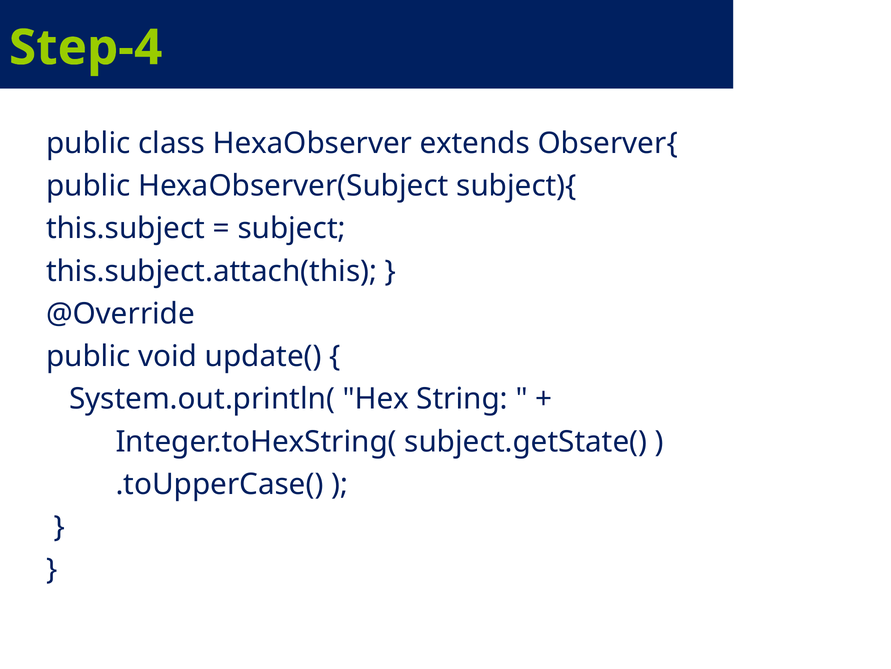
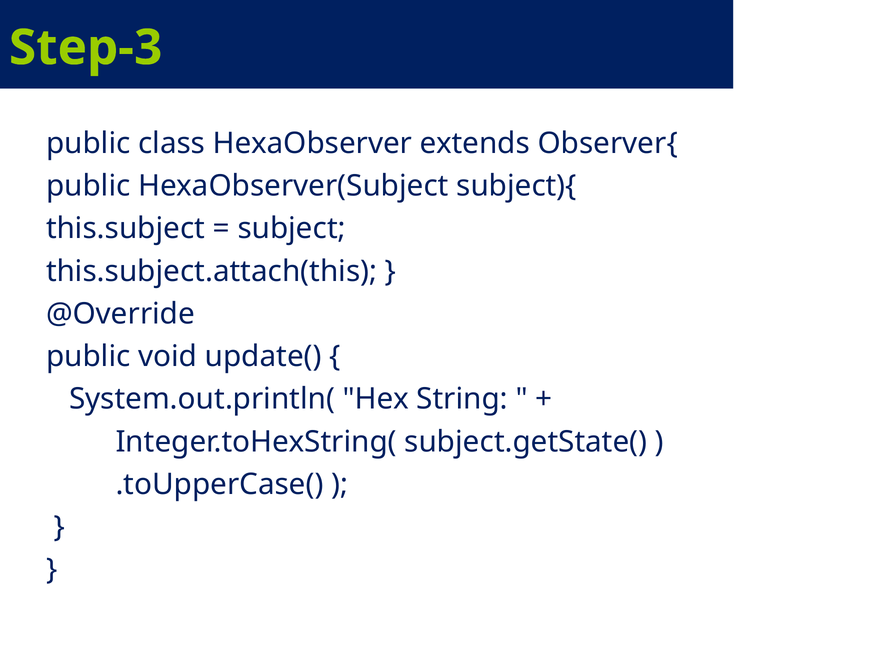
Step-4: Step-4 -> Step-3
